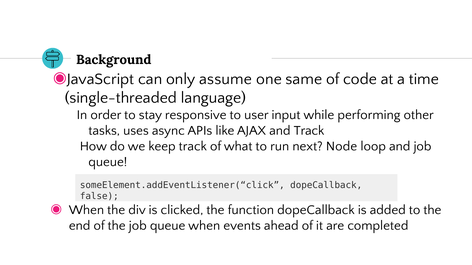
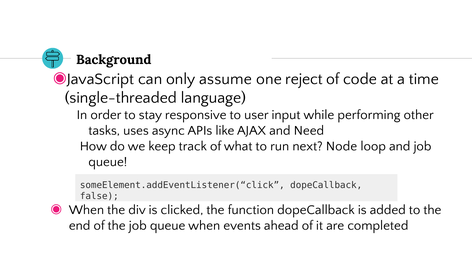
same: same -> reject
and Track: Track -> Need
